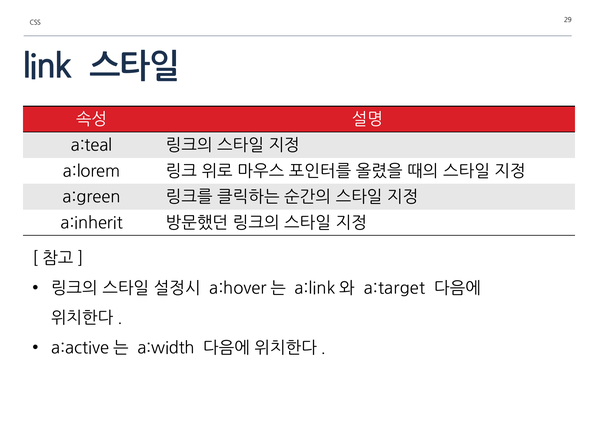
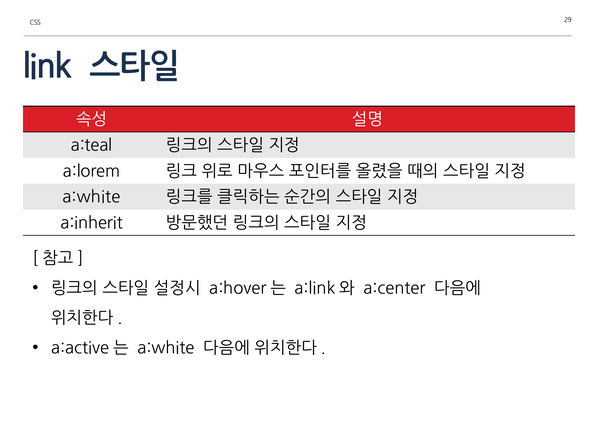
a:green at (92, 197): a:green -> a:white
a:target: a:target -> a:center
a:width at (166, 348): a:width -> a:white
